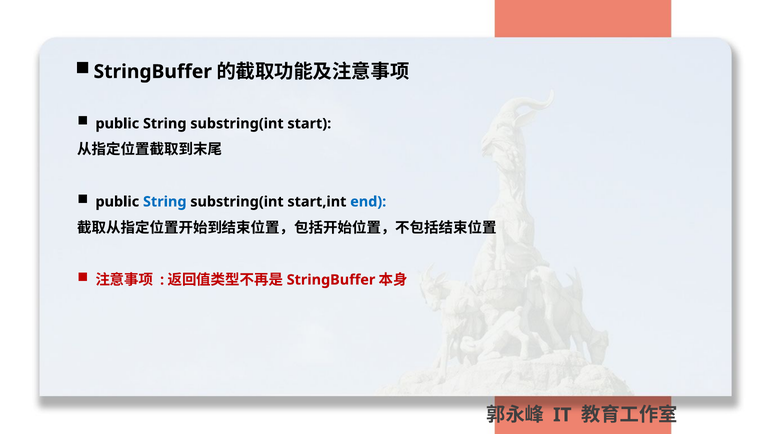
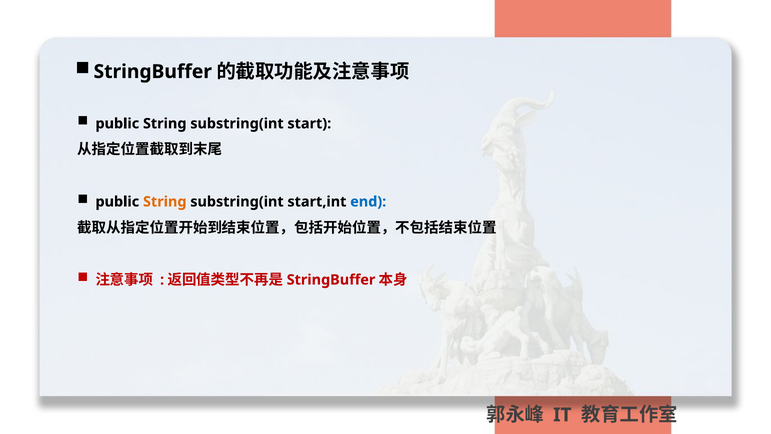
String at (165, 202) colour: blue -> orange
